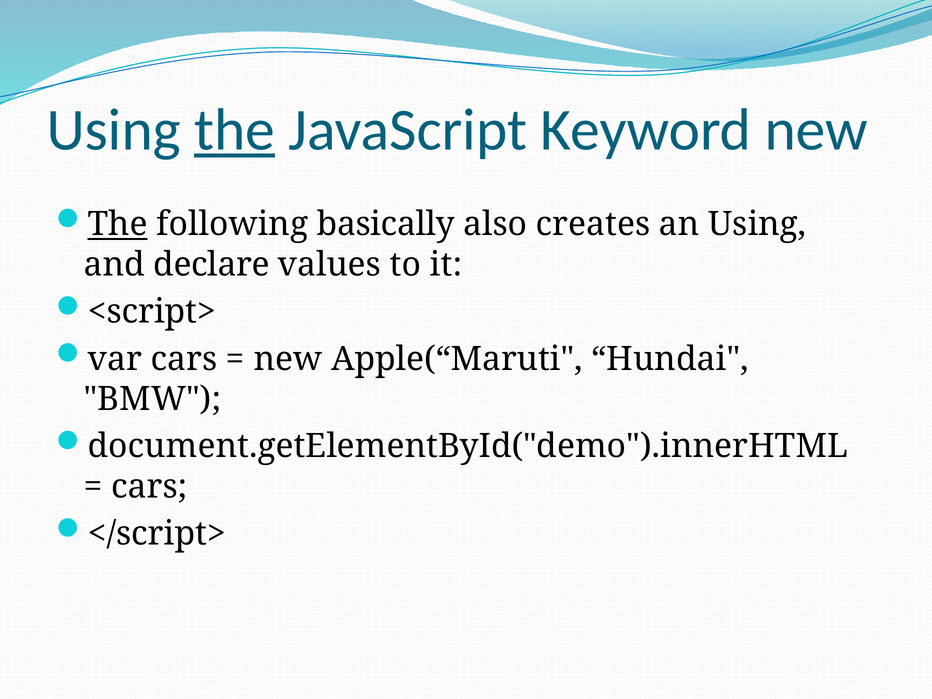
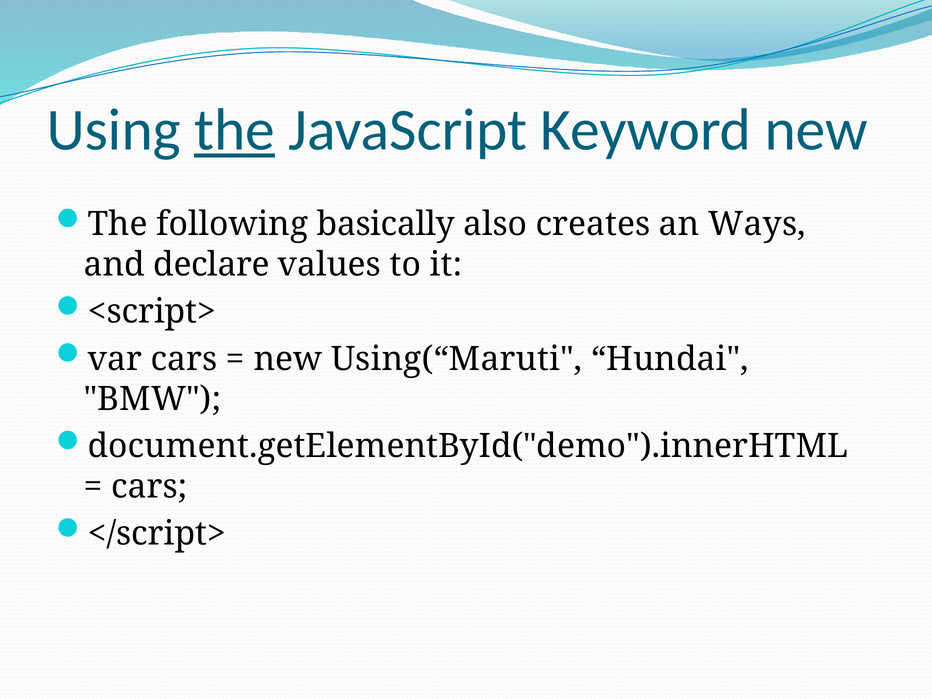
The at (118, 224) underline: present -> none
an Using: Using -> Ways
Apple(“Maruti: Apple(“Maruti -> Using(“Maruti
